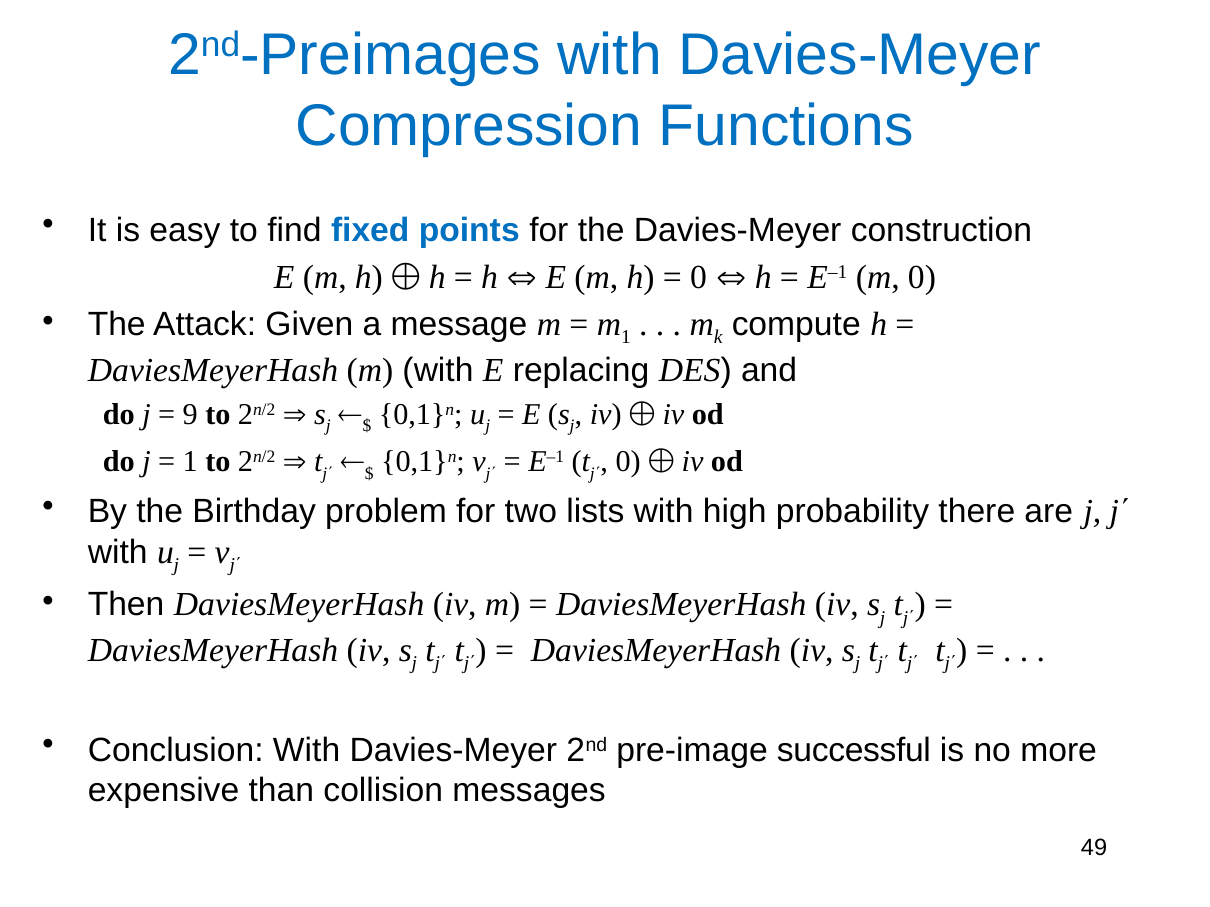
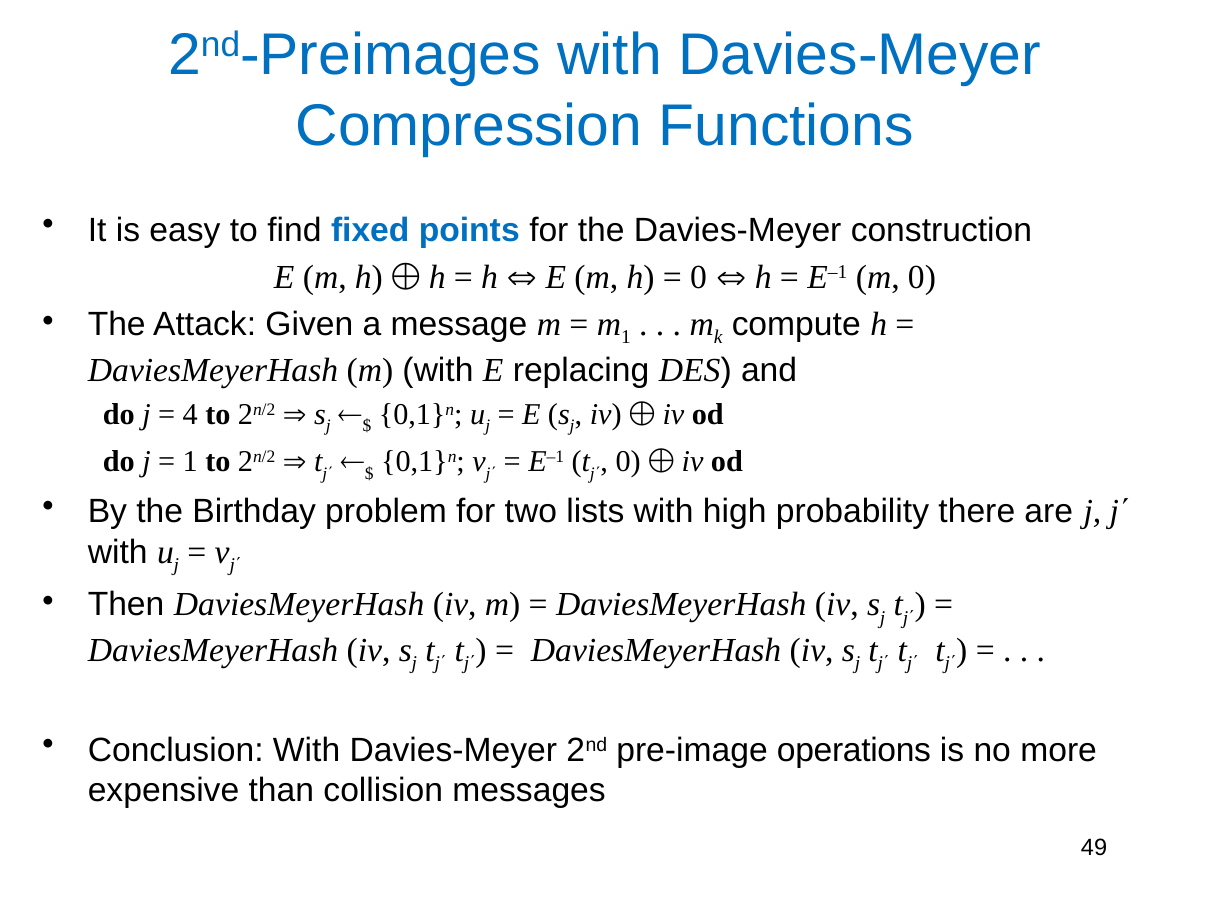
9: 9 -> 4
successful: successful -> operations
